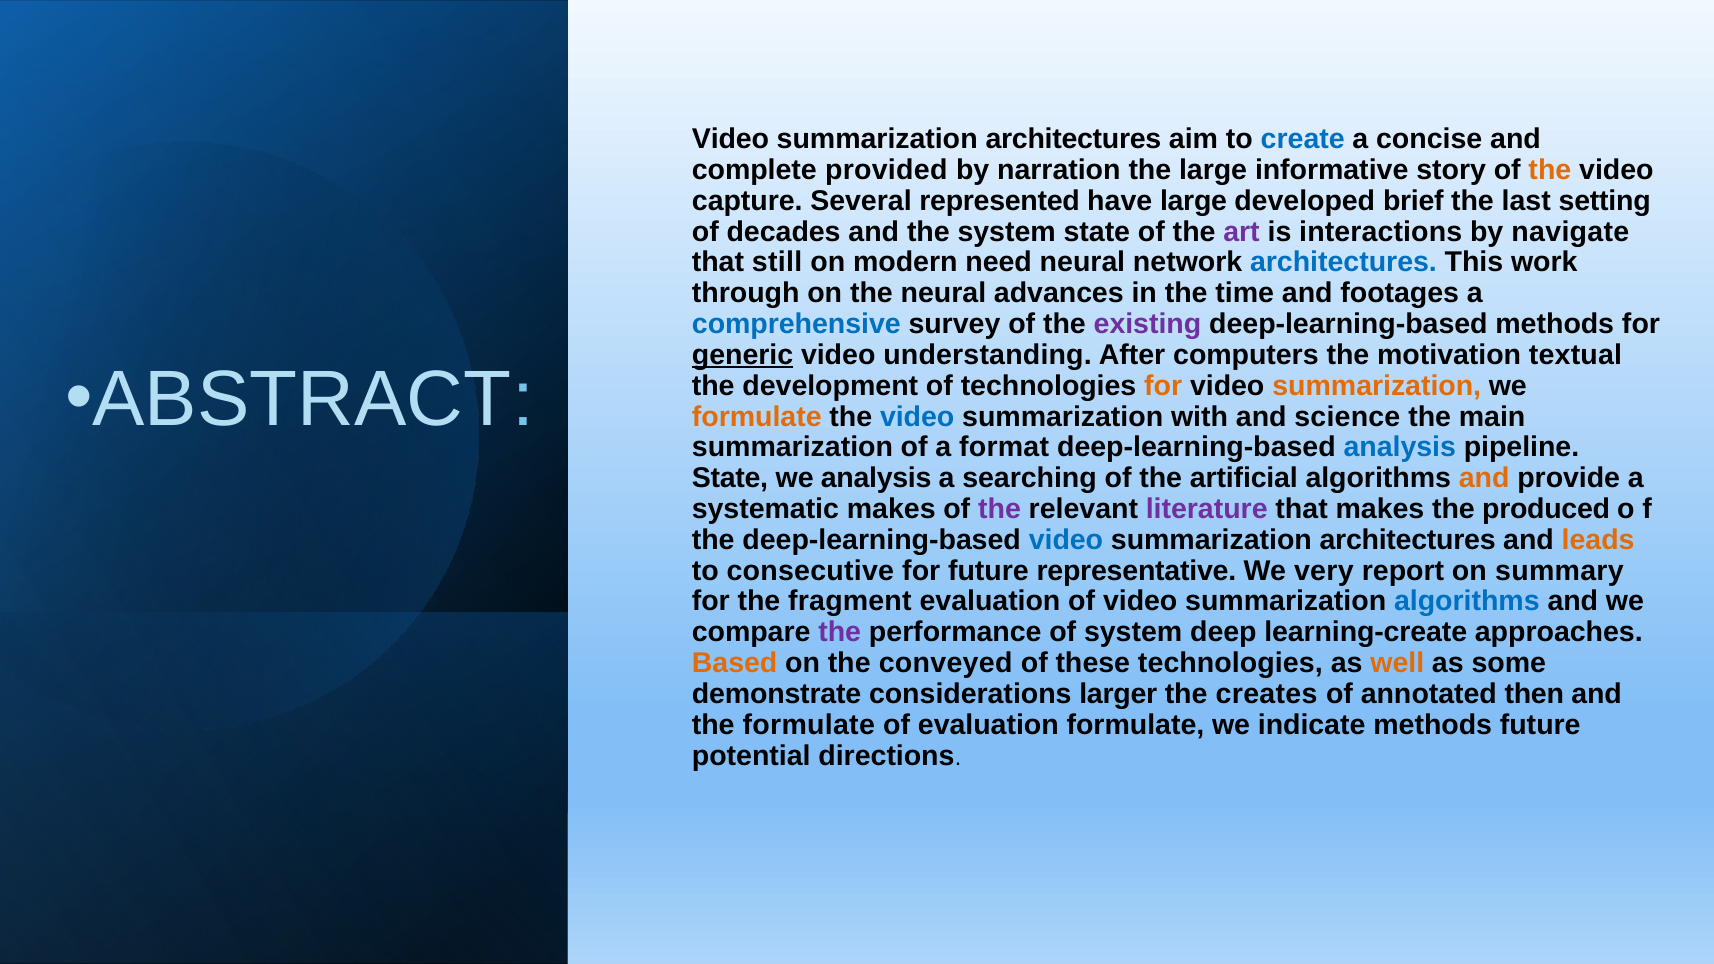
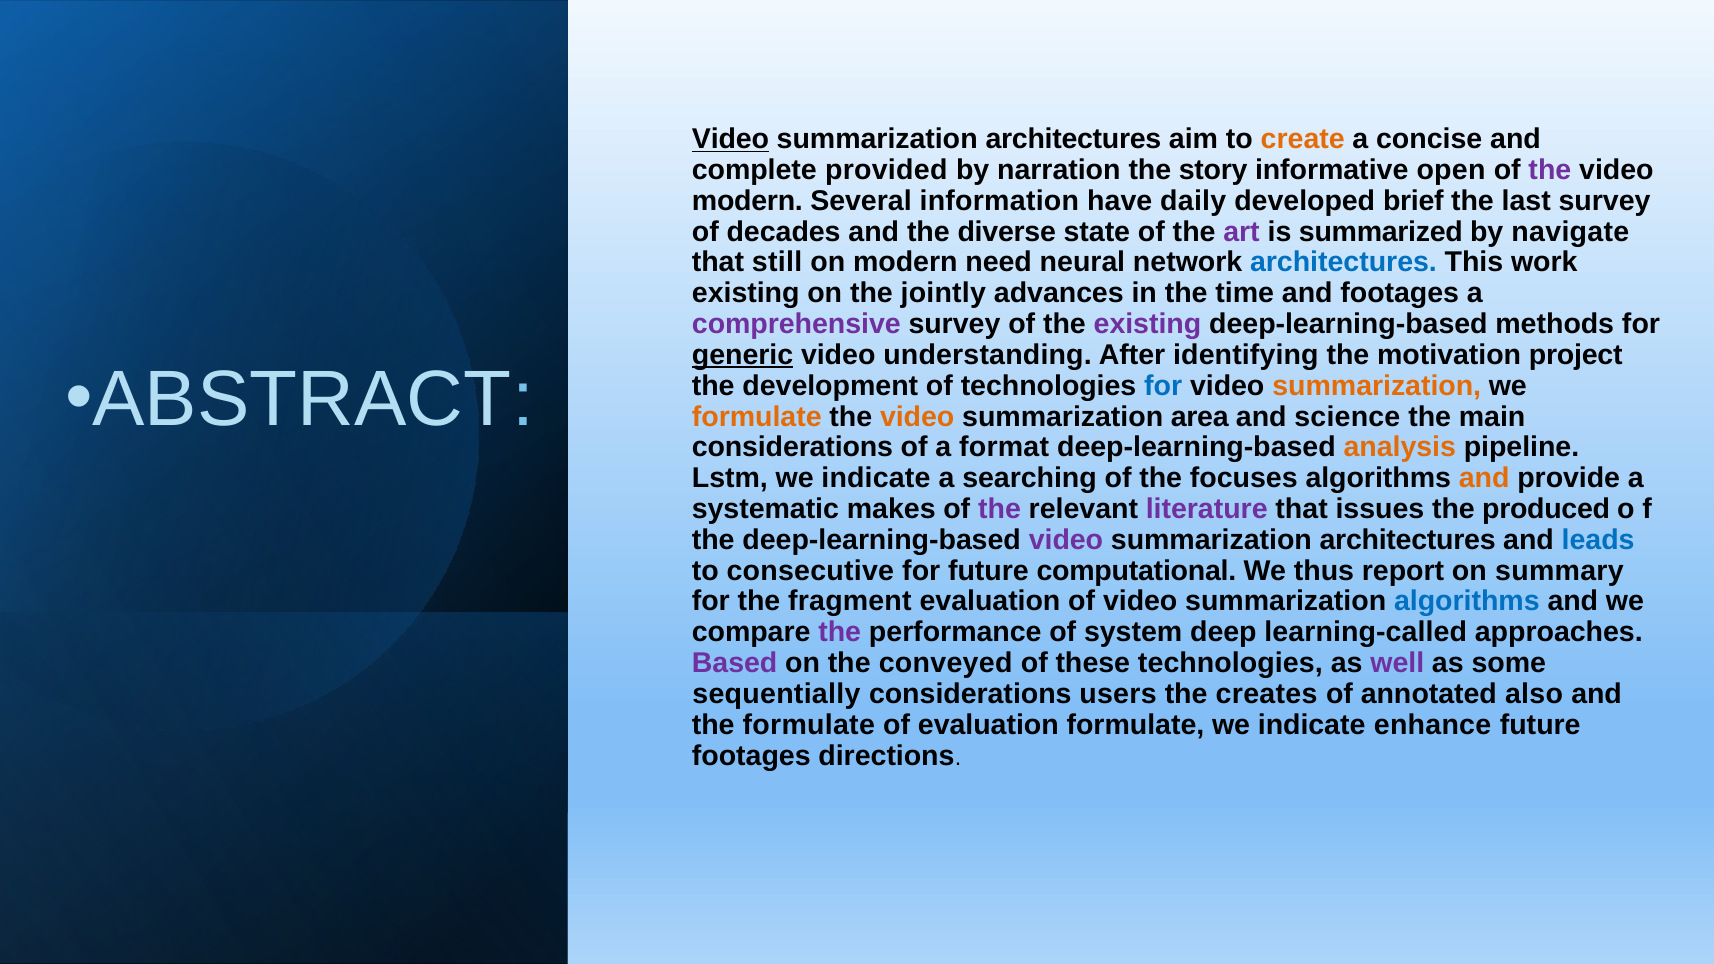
Video at (730, 139) underline: none -> present
create colour: blue -> orange
the large: large -> story
story: story -> open
the at (1550, 170) colour: orange -> purple
capture at (747, 201): capture -> modern
represented: represented -> information
have large: large -> daily
last setting: setting -> survey
the system: system -> diverse
interactions: interactions -> summarized
through at (746, 293): through -> existing
the neural: neural -> jointly
comprehensive colour: blue -> purple
computers: computers -> identifying
textual: textual -> project
for at (1163, 386) colour: orange -> blue
video at (917, 417) colour: blue -> orange
with: with -> area
summarization at (792, 447): summarization -> considerations
analysis at (1400, 447) colour: blue -> orange
State at (730, 478): State -> Lstm
analysis at (876, 478): analysis -> indicate
artificial: artificial -> focuses
that makes: makes -> issues
video at (1066, 540) colour: blue -> purple
leads colour: orange -> blue
representative: representative -> computational
very: very -> thus
learning-create: learning-create -> learning-called
Based colour: orange -> purple
well colour: orange -> purple
demonstrate: demonstrate -> sequentially
larger: larger -> users
then: then -> also
indicate methods: methods -> enhance
potential at (751, 756): potential -> footages
